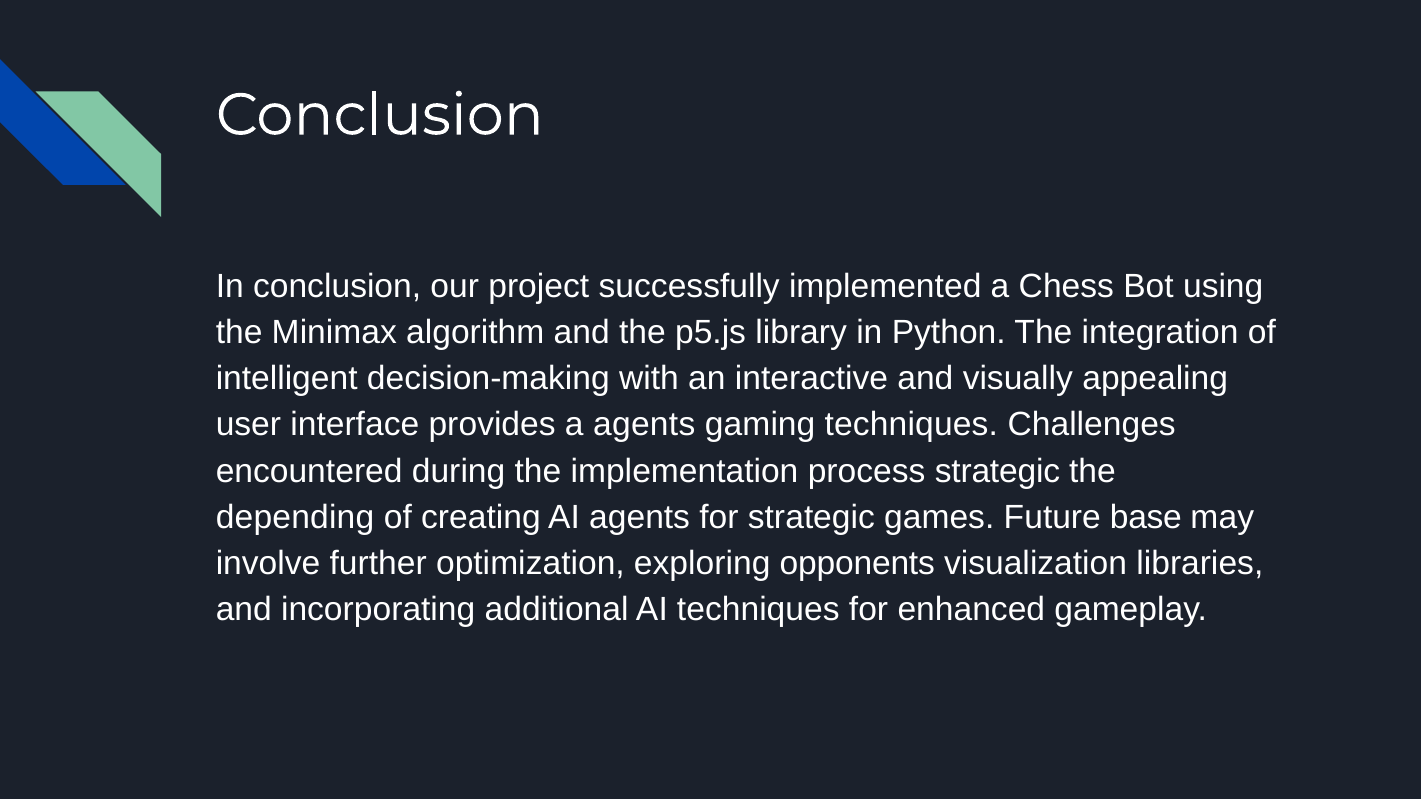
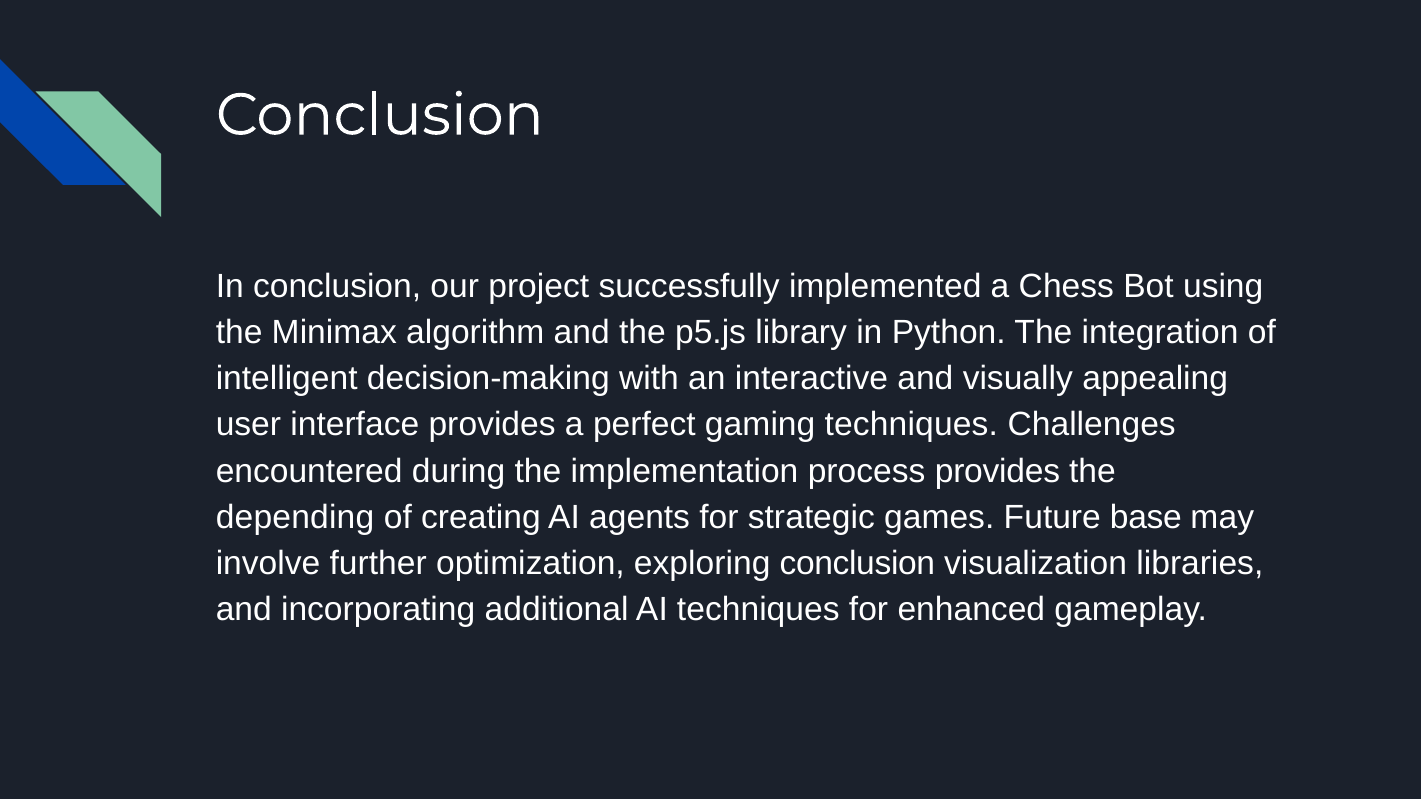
a agents: agents -> perfect
process strategic: strategic -> provides
exploring opponents: opponents -> conclusion
